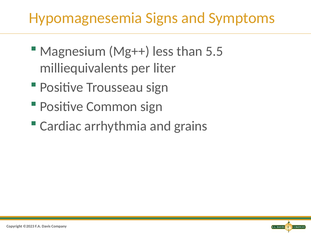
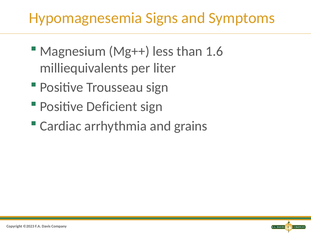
5.5: 5.5 -> 1.6
Common: Common -> Deficient
